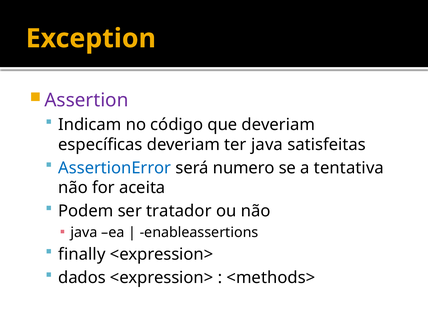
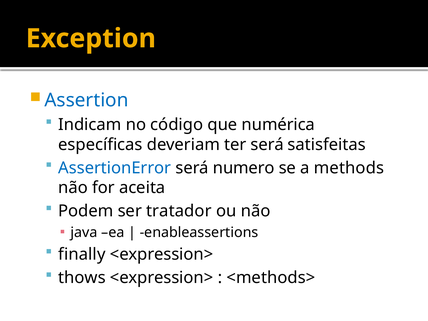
Assertion colour: purple -> blue
que deveriam: deveriam -> numérica
ter java: java -> será
tentativa: tentativa -> methods
dados: dados -> thows
